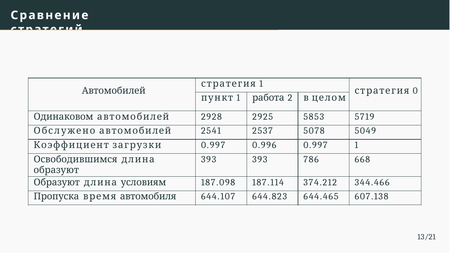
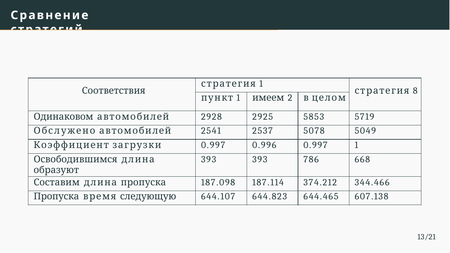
Автомобилей at (114, 91): Автомобилей -> Соответствия
0: 0 -> 8
работа: работа -> имеем
Образуют at (57, 182): Образуют -> Составим
длина условиям: условиям -> пропуска
автомобиля: автомобиля -> следующую
